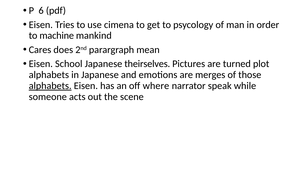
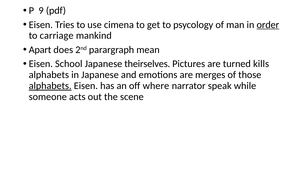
6: 6 -> 9
order underline: none -> present
machine: machine -> carriage
Cares: Cares -> Apart
plot: plot -> kills
